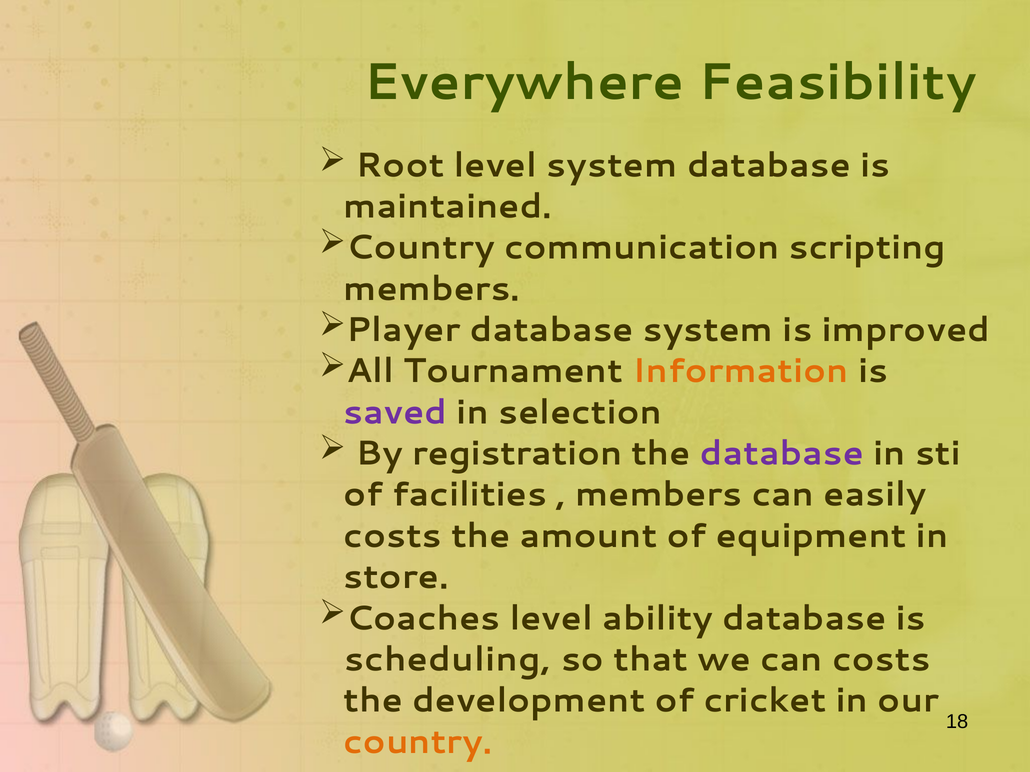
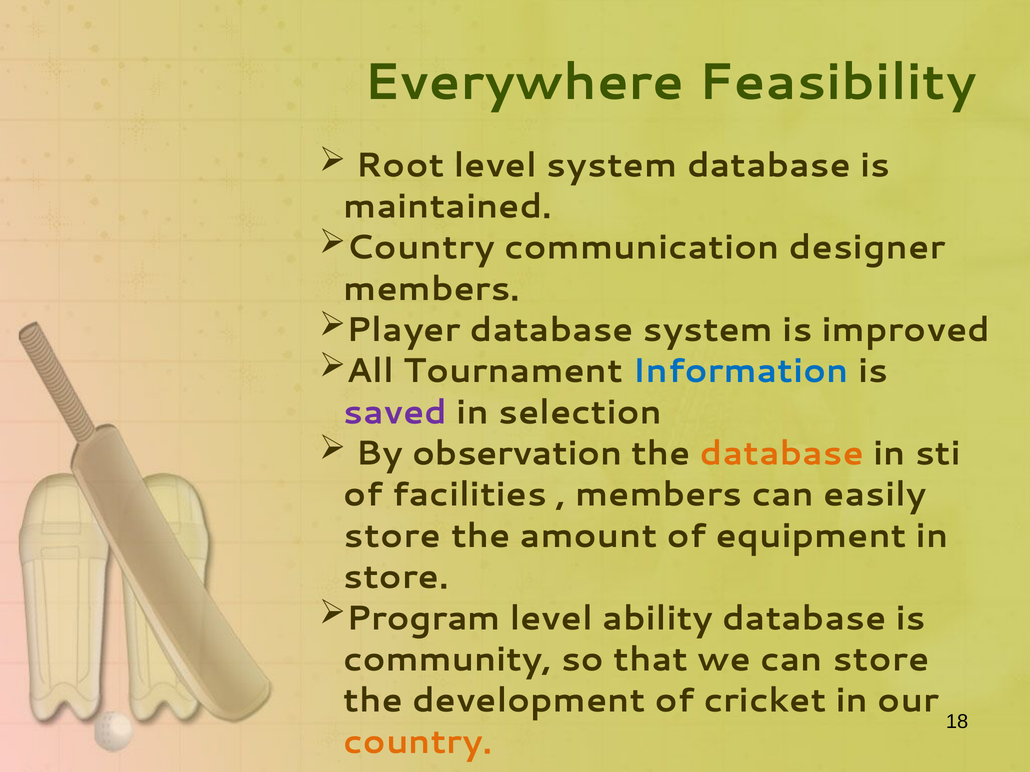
scripting: scripting -> designer
Information colour: orange -> blue
registration: registration -> observation
database at (782, 454) colour: purple -> orange
costs at (393, 536): costs -> store
Coaches: Coaches -> Program
scheduling: scheduling -> community
can costs: costs -> store
